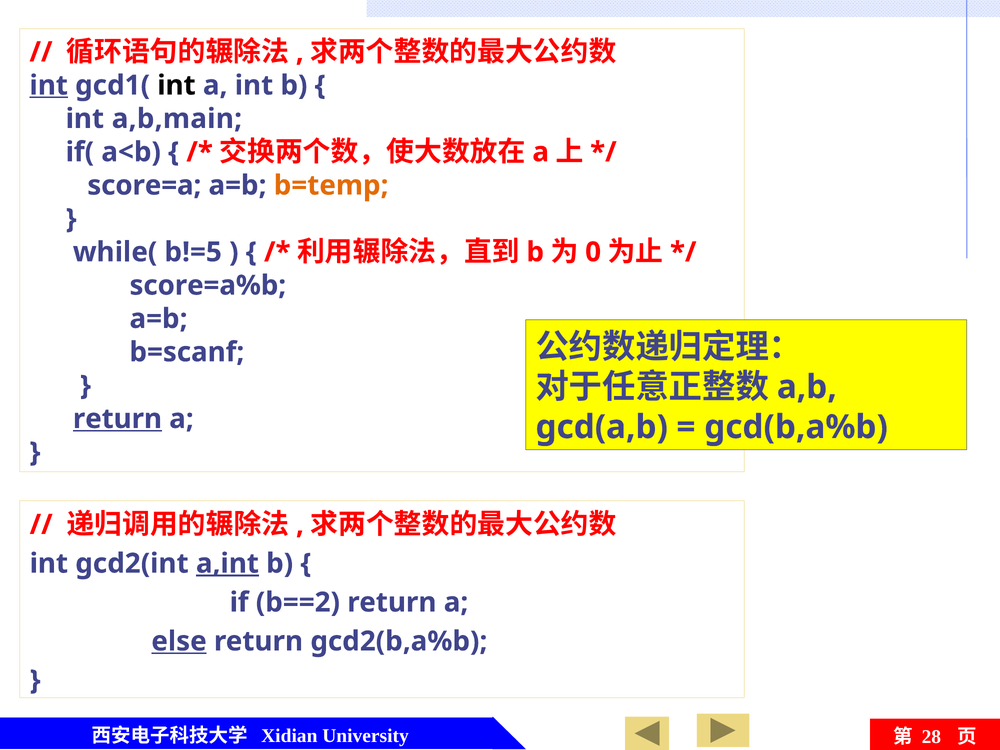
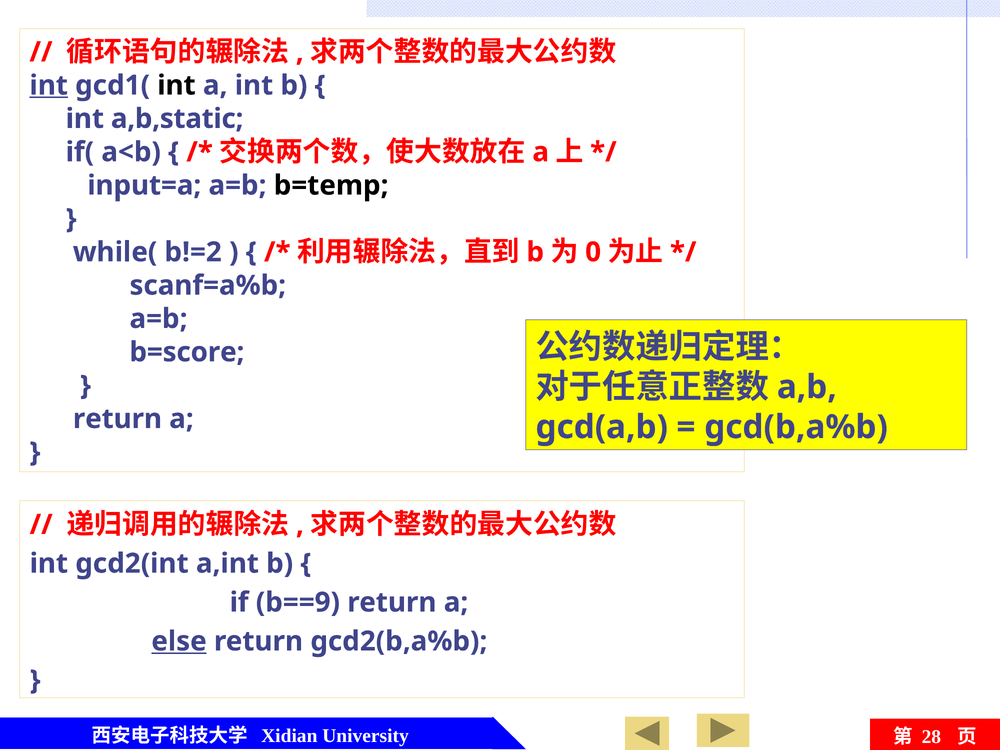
a,b,main: a,b,main -> a,b,static
score=a: score=a -> input=a
b=temp colour: orange -> black
b!=5: b!=5 -> b!=2
score=a%b: score=a%b -> scanf=a%b
b=scanf: b=scanf -> b=score
return at (117, 419) underline: present -> none
a,int underline: present -> none
b==2: b==2 -> b==9
